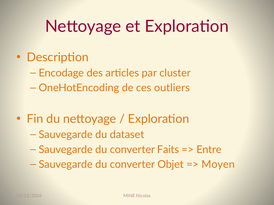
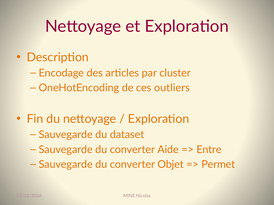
Faits: Faits -> Aide
Moyen: Moyen -> Permet
